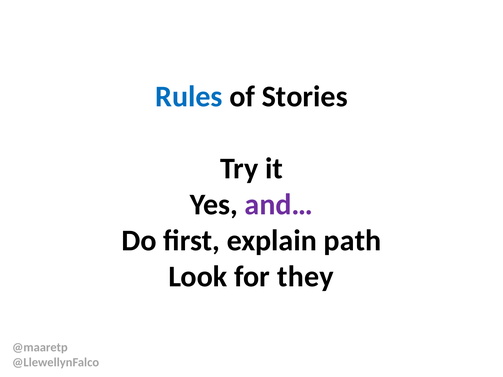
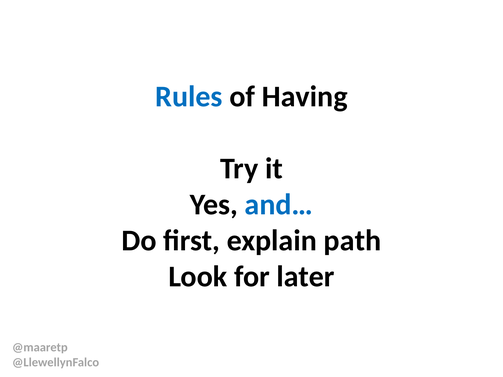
Stories: Stories -> Having
and… colour: purple -> blue
they: they -> later
